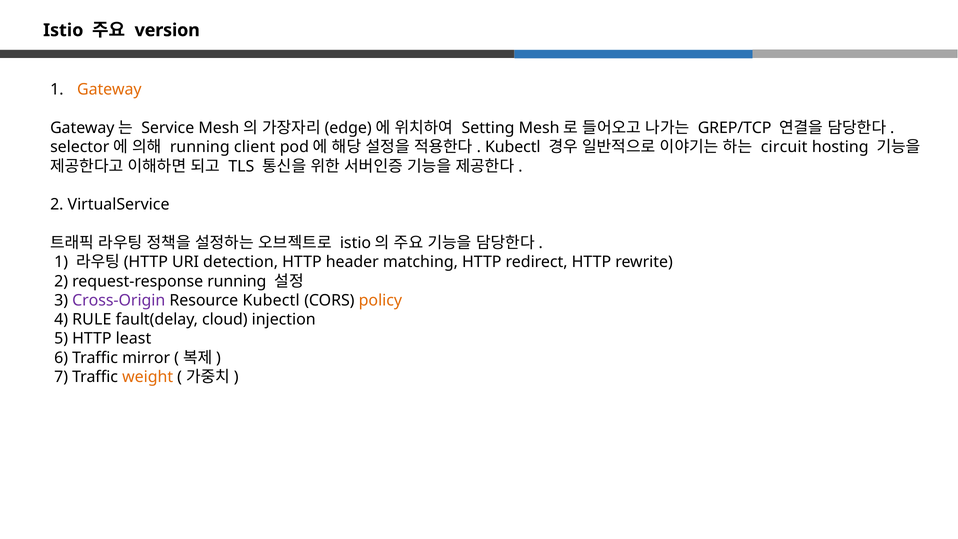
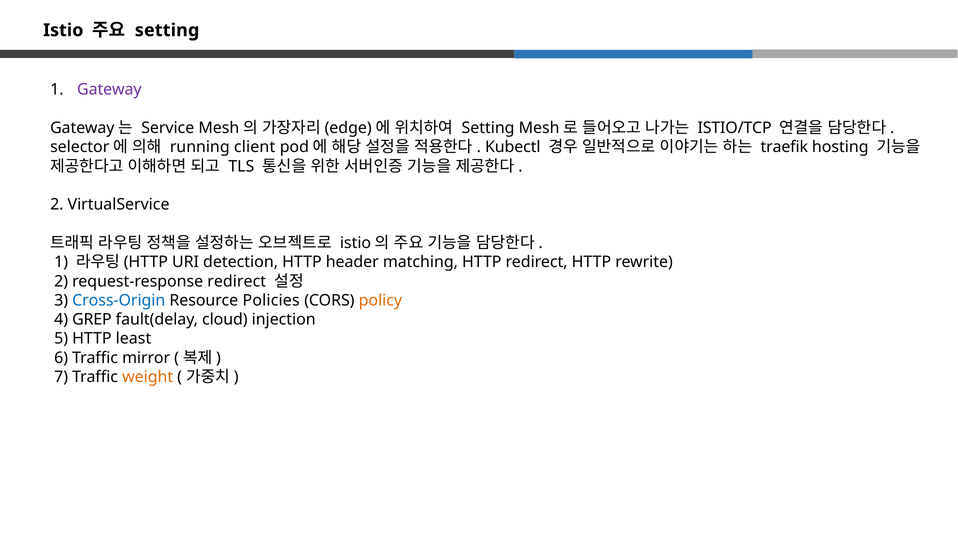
version at (167, 30): version -> setting
Gateway colour: orange -> purple
GREP/TCP: GREP/TCP -> ISTIO/TCP
circuit: circuit -> traefik
request-response running: running -> redirect
Cross-Origin colour: purple -> blue
Resource Kubectl: Kubectl -> Policies
RULE: RULE -> GREP
